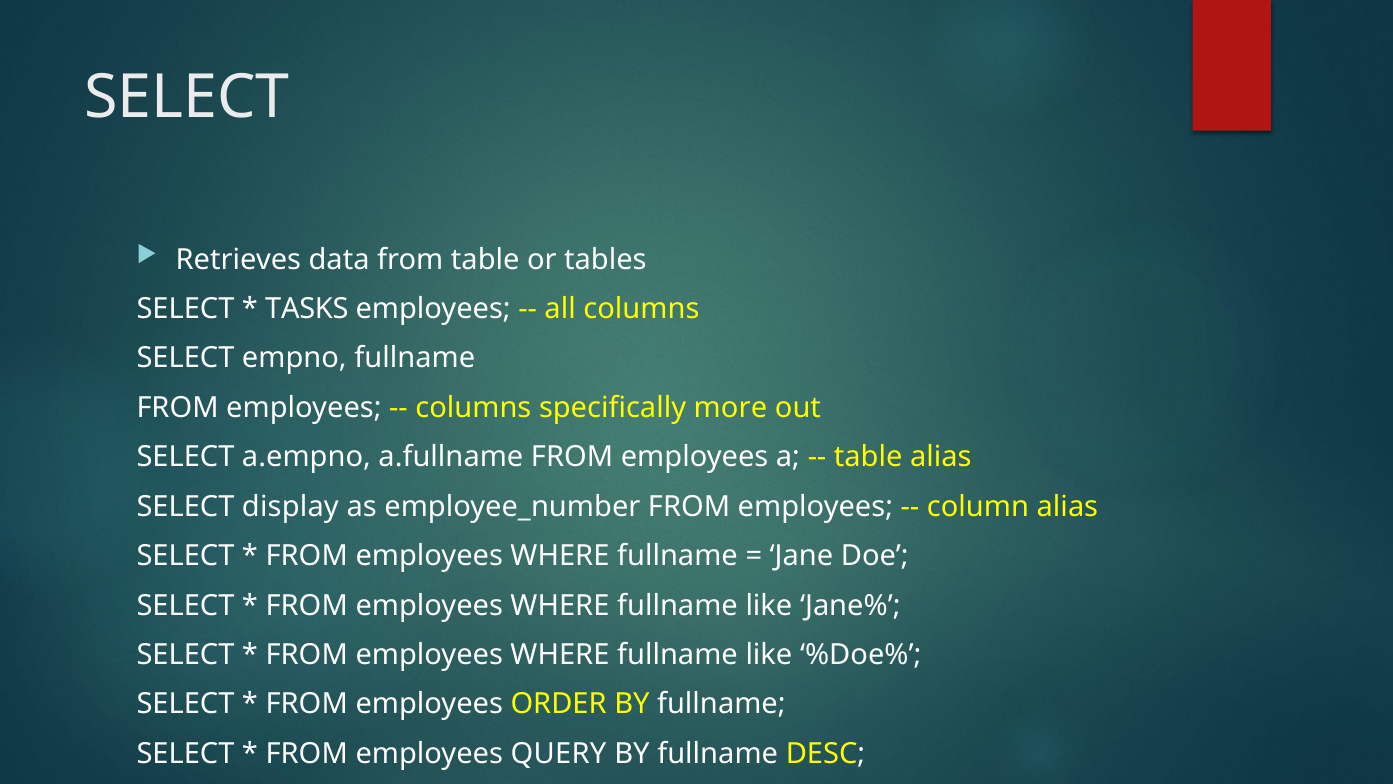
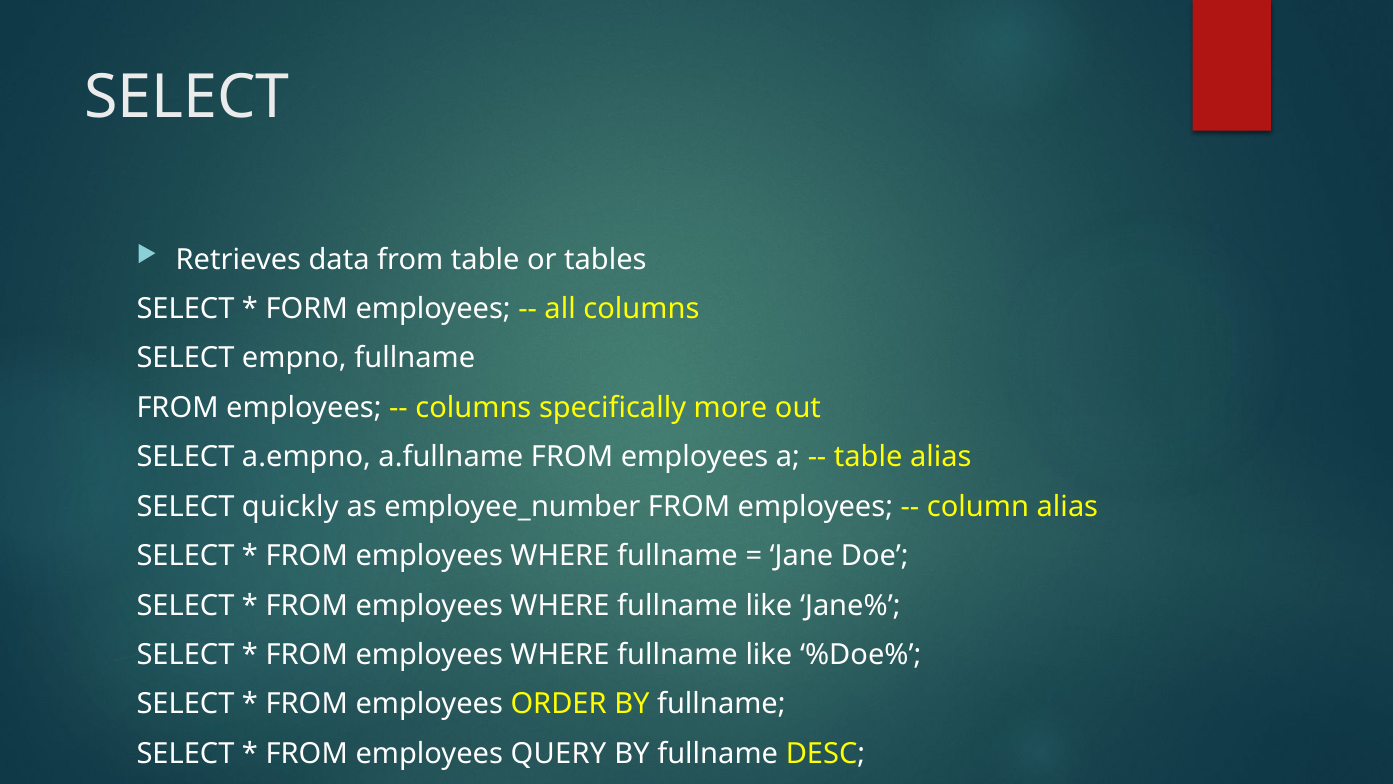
TASKS: TASKS -> FORM
display: display -> quickly
